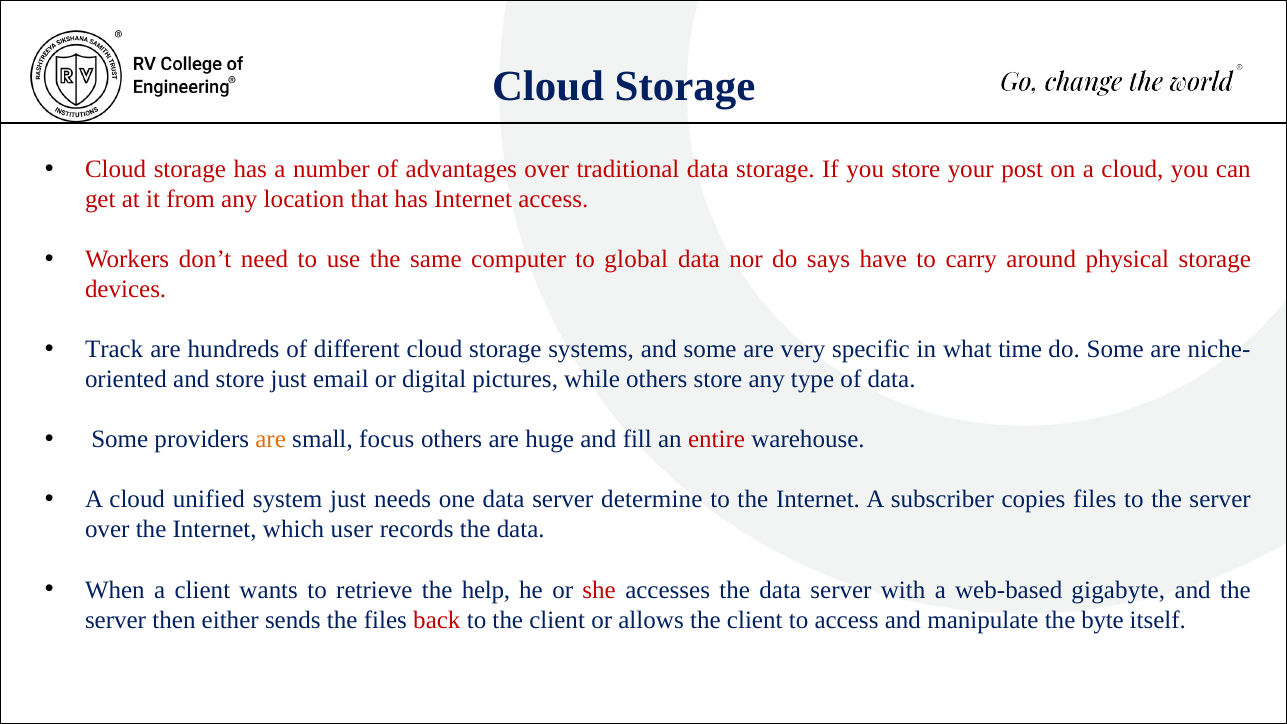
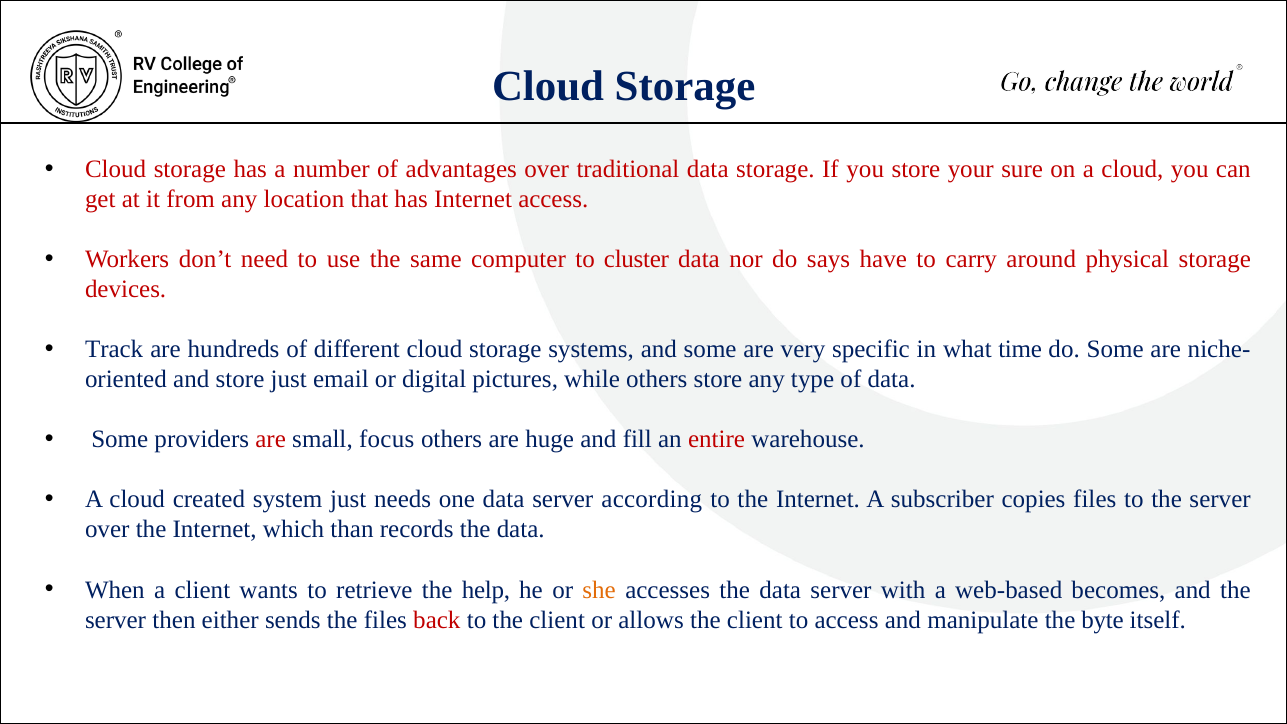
post: post -> sure
global: global -> cluster
are at (271, 440) colour: orange -> red
unified: unified -> created
determine: determine -> according
user: user -> than
she colour: red -> orange
gigabyte: gigabyte -> becomes
